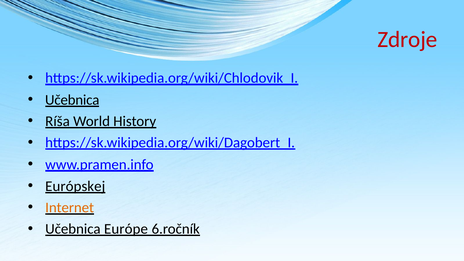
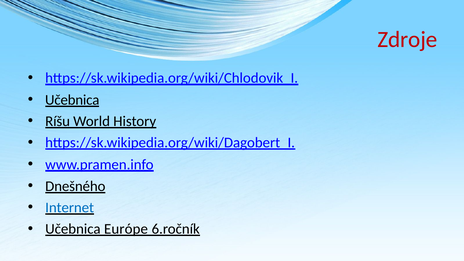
Ríša: Ríša -> Ríšu
Európskej: Európskej -> Dnešného
Internet colour: orange -> blue
